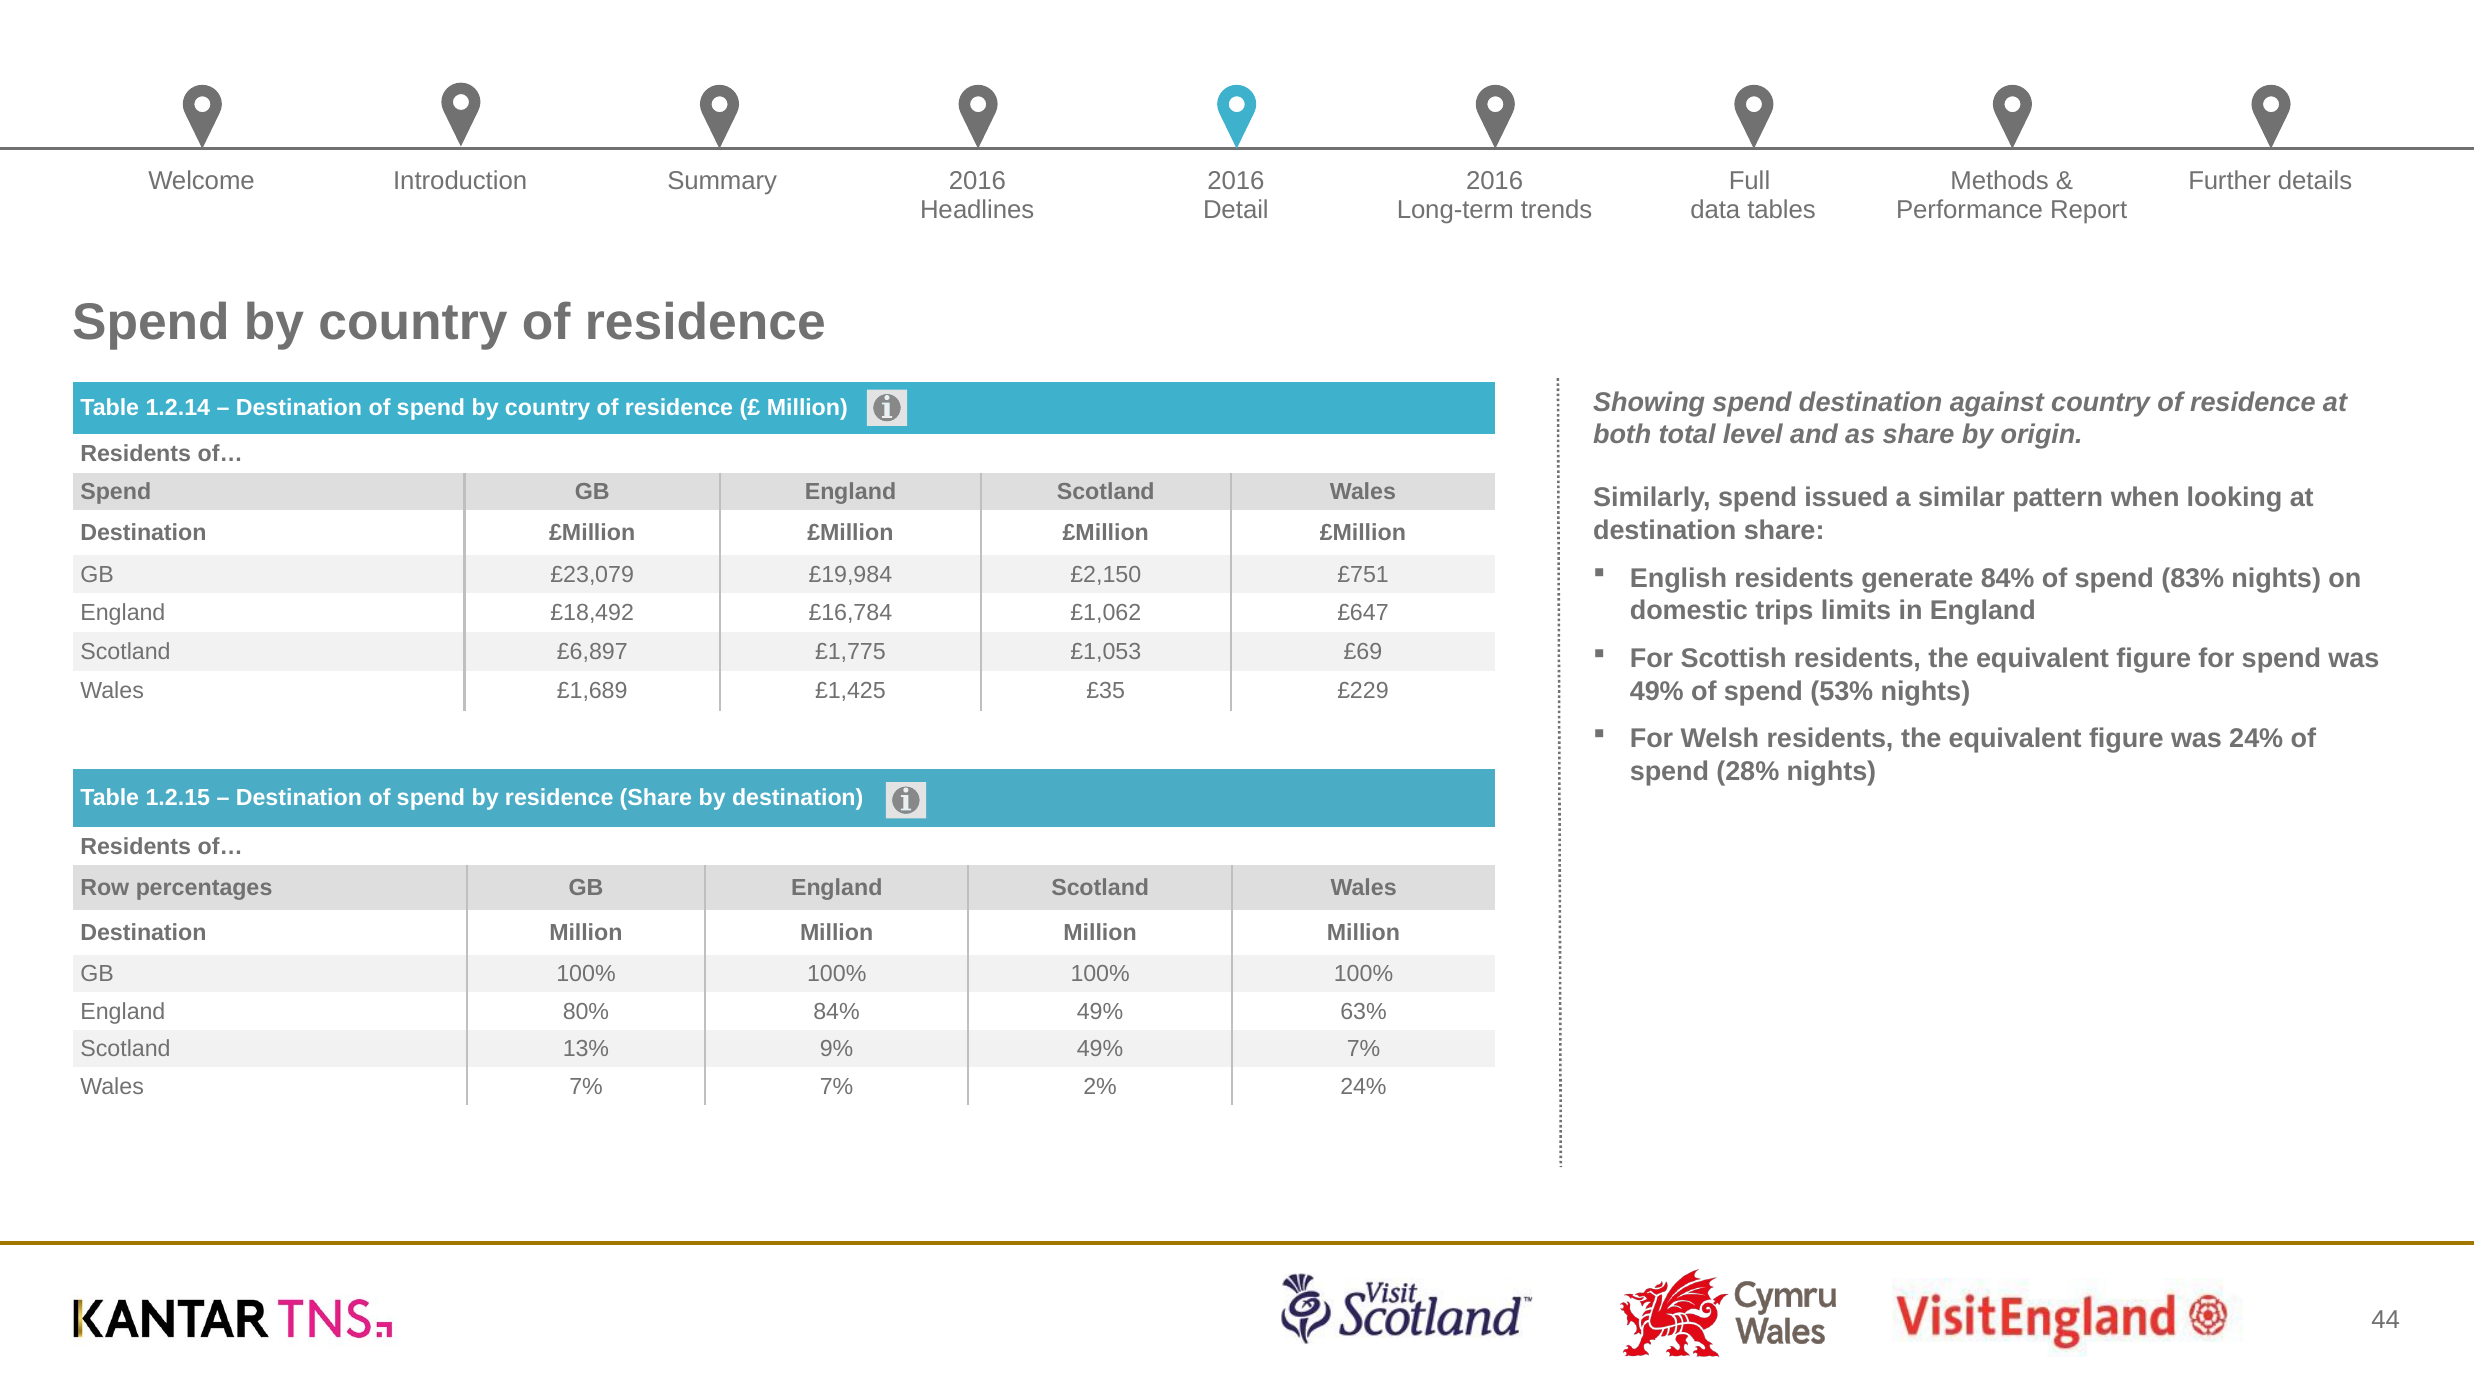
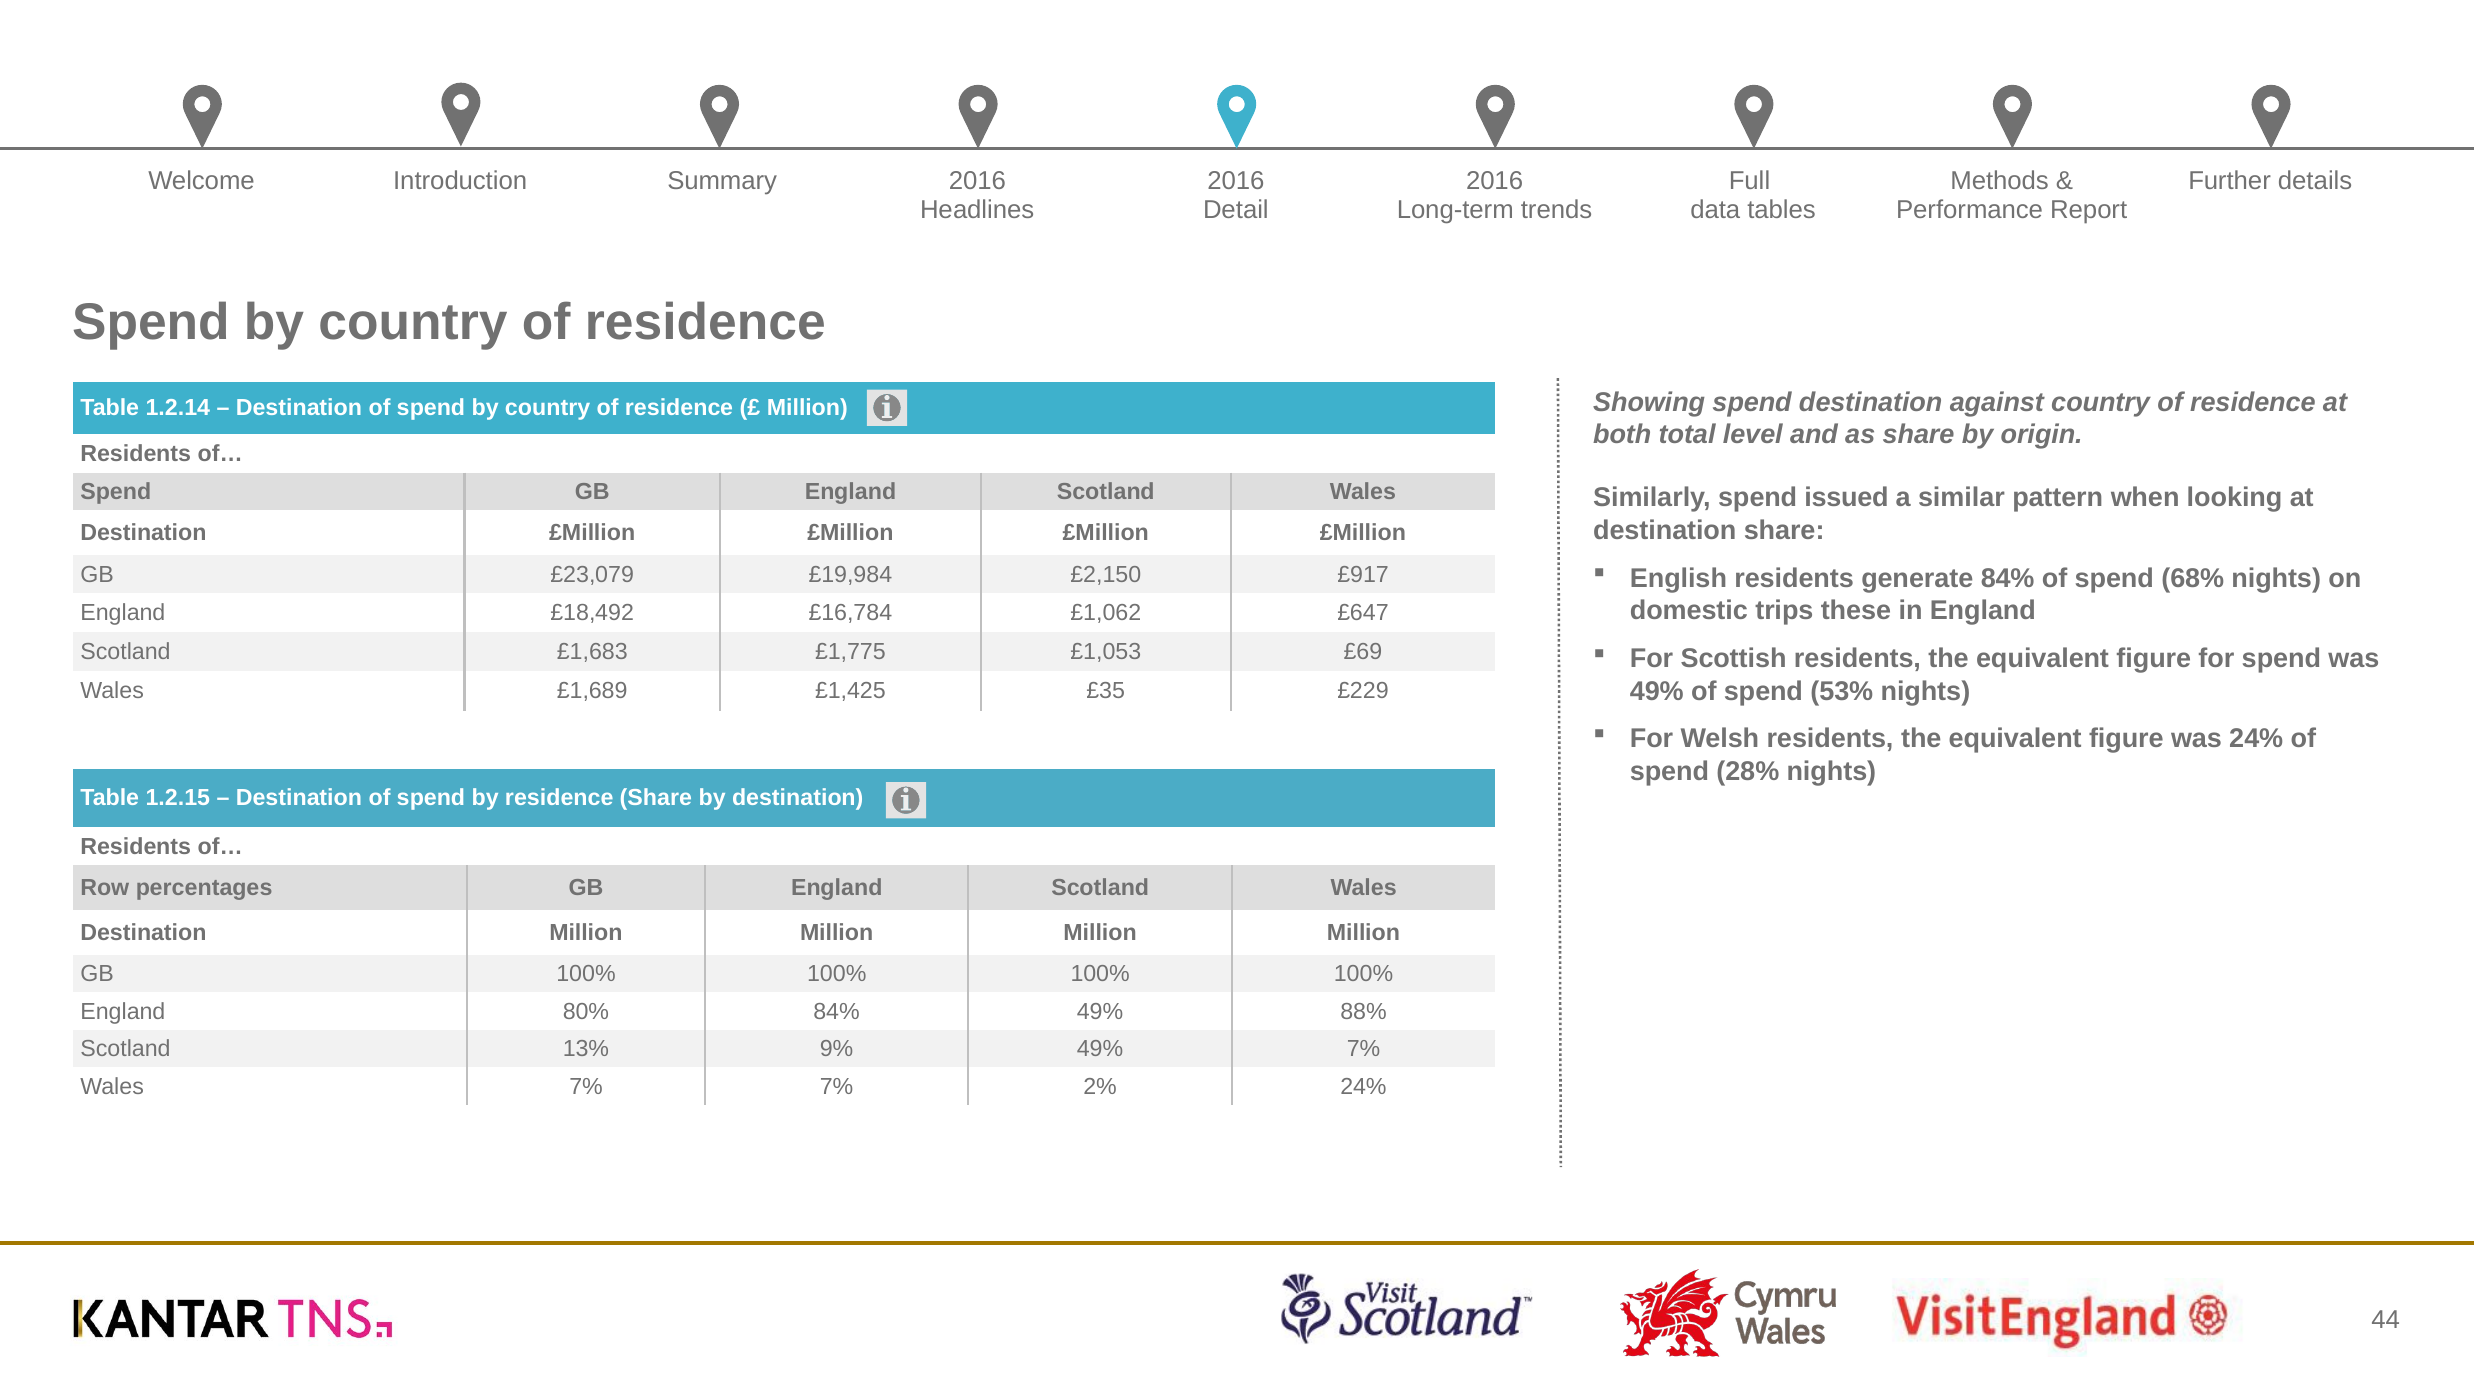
£751: £751 -> £917
83%: 83% -> 68%
limits: limits -> these
£6,897: £6,897 -> £1,683
63%: 63% -> 88%
